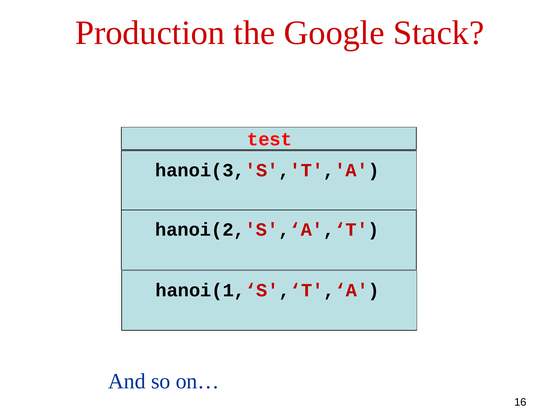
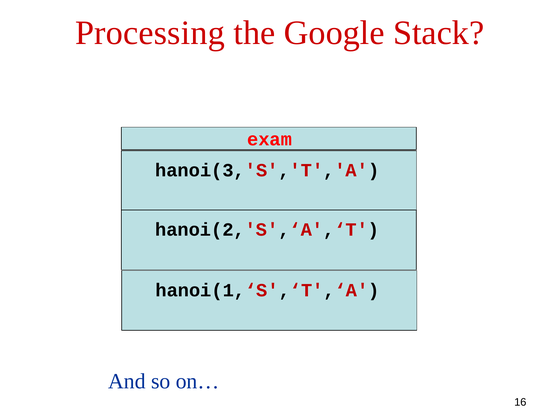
Production: Production -> Processing
test: test -> exam
